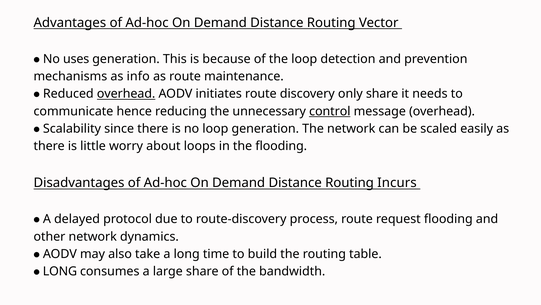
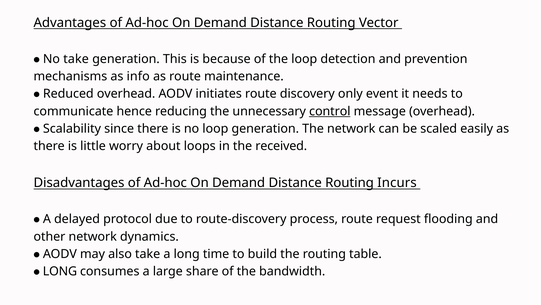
No uses: uses -> take
overhead at (126, 94) underline: present -> none
only share: share -> event
the flooding: flooding -> received
